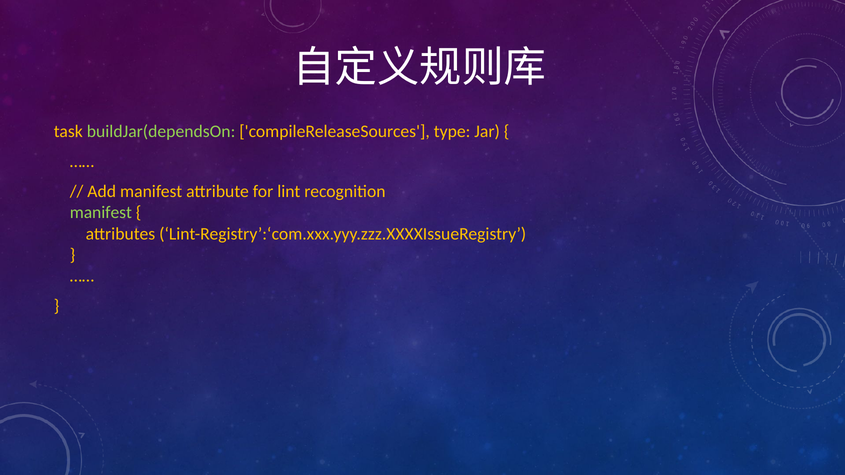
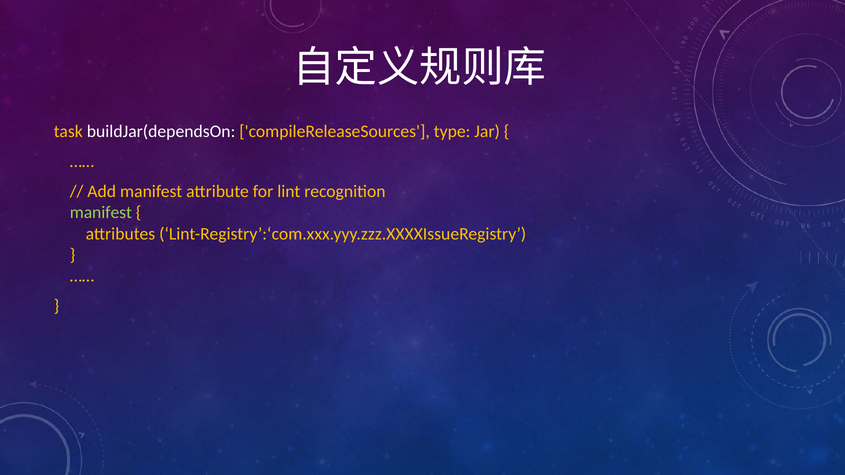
buildJar(dependsOn colour: light green -> white
